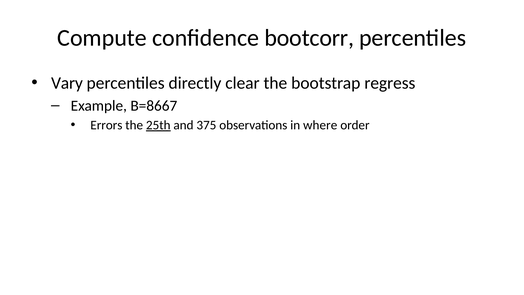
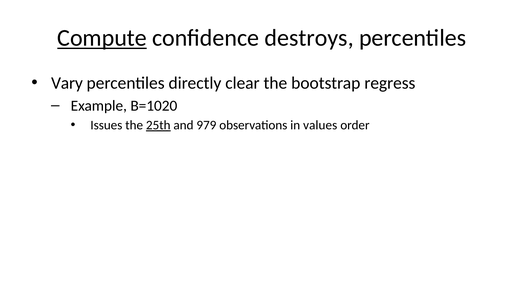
Compute underline: none -> present
bootcorr: bootcorr -> destroys
B=8667: B=8667 -> B=1020
Errors: Errors -> Issues
375: 375 -> 979
where: where -> values
